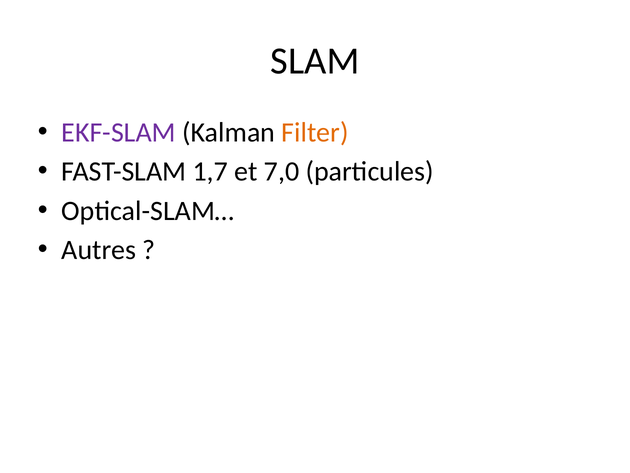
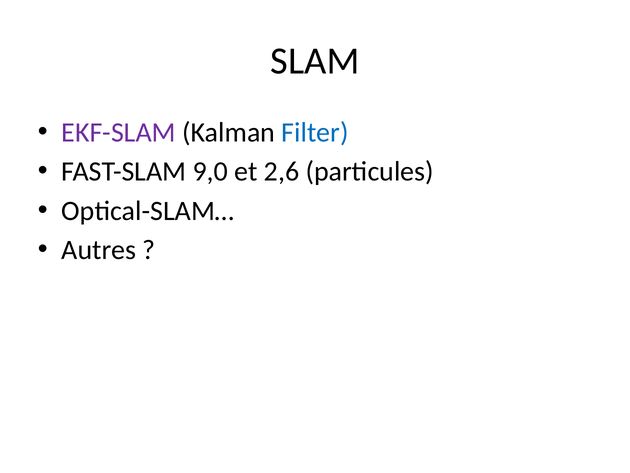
Filter colour: orange -> blue
1,7: 1,7 -> 9,0
7,0: 7,0 -> 2,6
